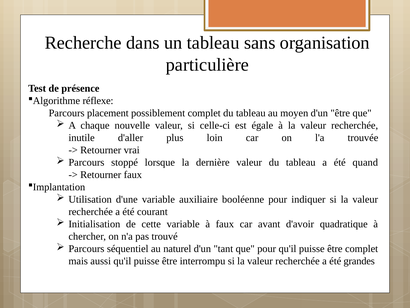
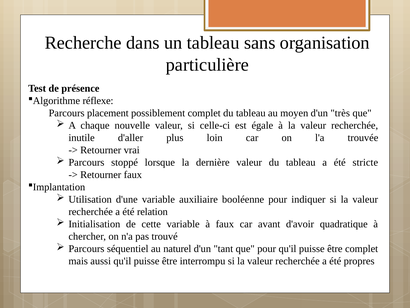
d'un être: être -> très
quand: quand -> stricte
courant: courant -> relation
grandes: grandes -> propres
